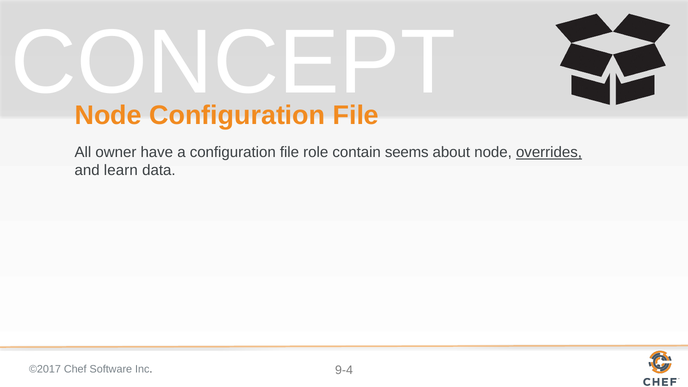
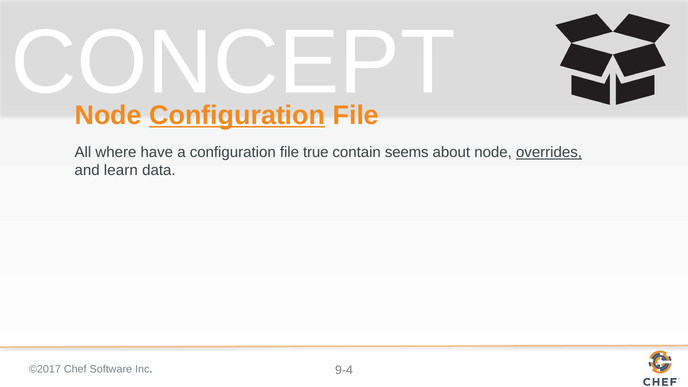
Configuration at (237, 115) underline: none -> present
owner: owner -> where
role: role -> true
